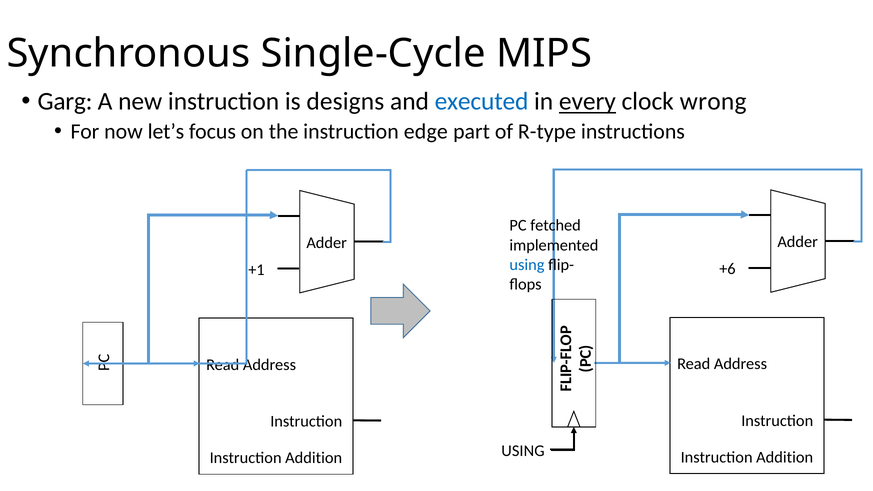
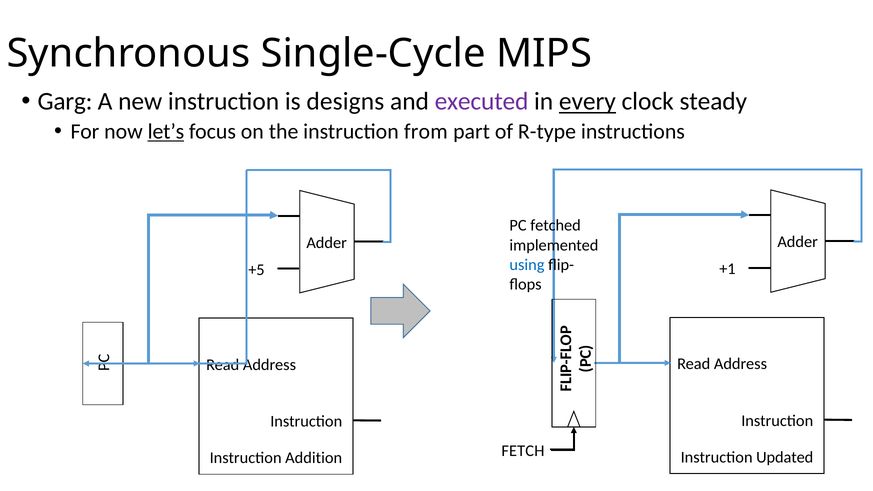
executed colour: blue -> purple
wrong: wrong -> steady
let’s underline: none -> present
edge: edge -> from
+6: +6 -> +1
+1: +1 -> +5
USING at (523, 451): USING -> FETCH
Addition at (785, 457): Addition -> Updated
